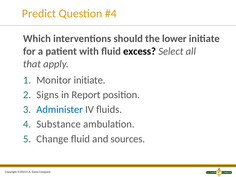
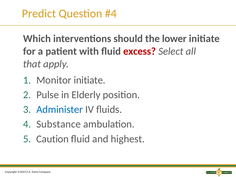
excess colour: black -> red
Signs: Signs -> Pulse
Report: Report -> Elderly
Change: Change -> Caution
sources: sources -> highest
